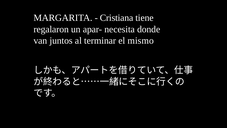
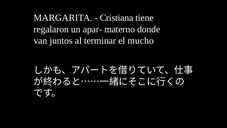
necesita: necesita -> materno
mismo: mismo -> mucho
